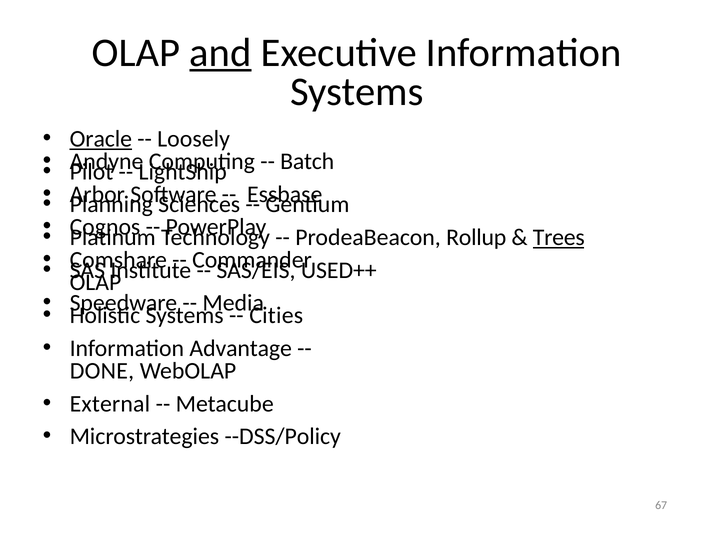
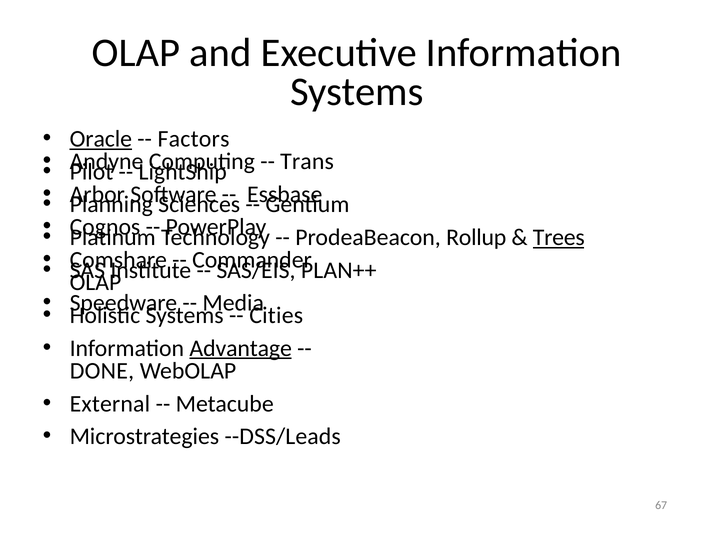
and underline: present -> none
Loosely: Loosely -> Factors
Batch: Batch -> Trans
USED++: USED++ -> PLAN++
Advantage underline: none -> present
--DSS/Policy: --DSS/Policy -> --DSS/Leads
